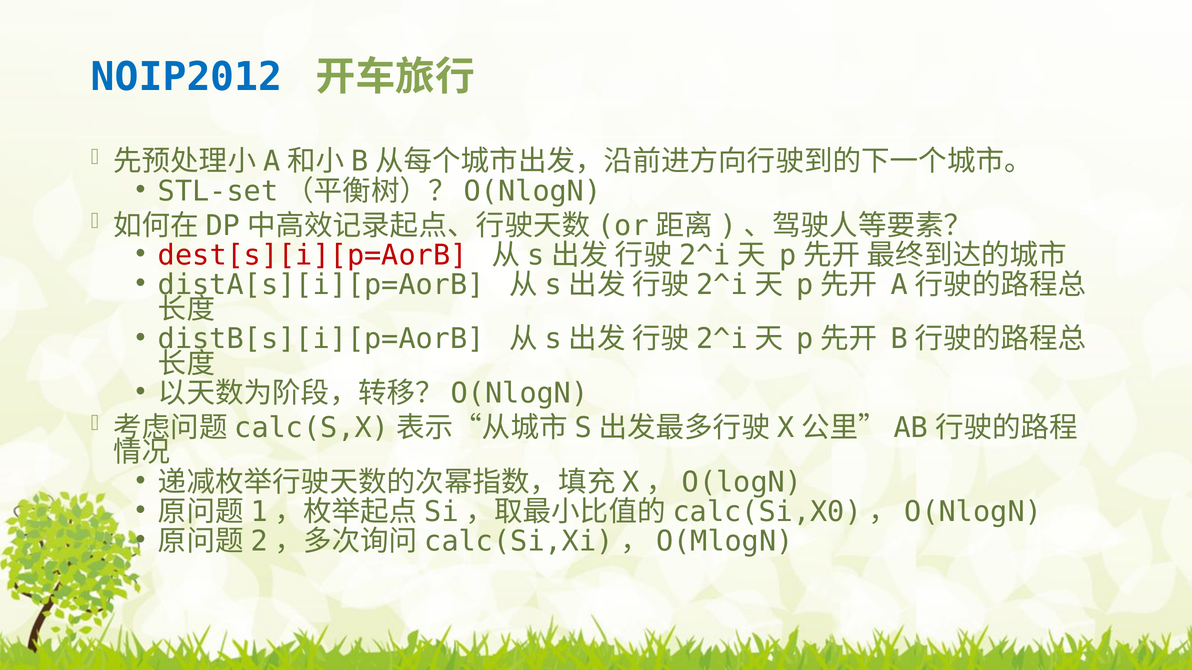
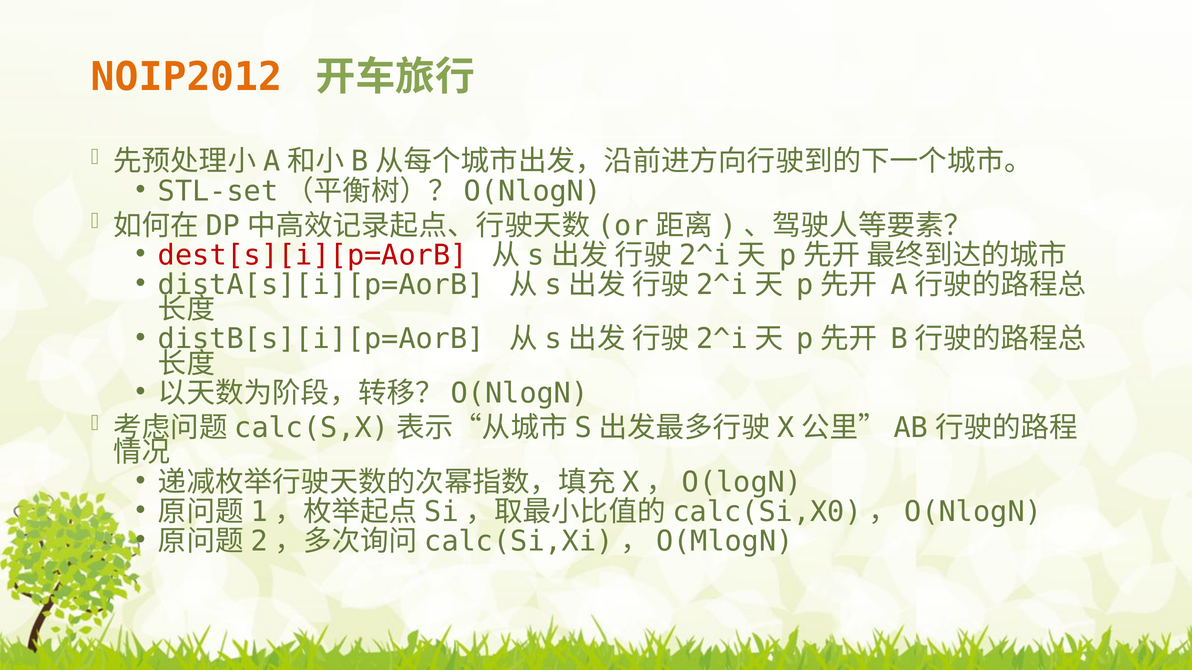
NOIP2012 colour: blue -> orange
